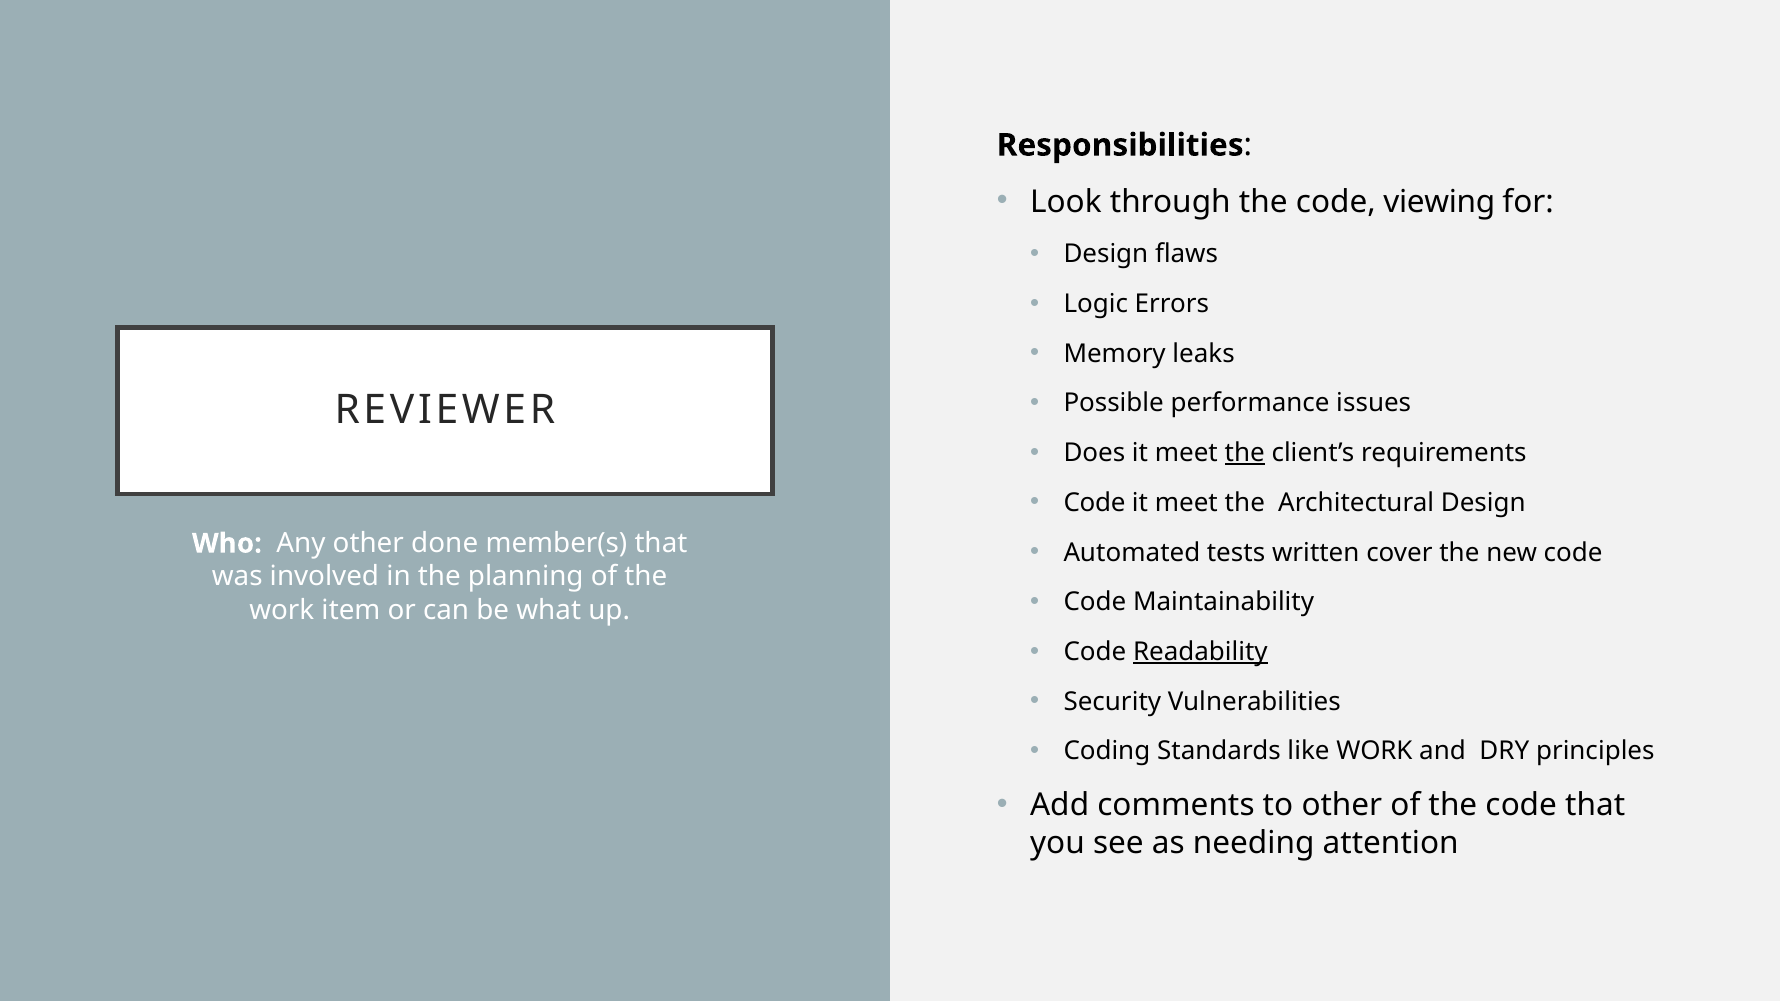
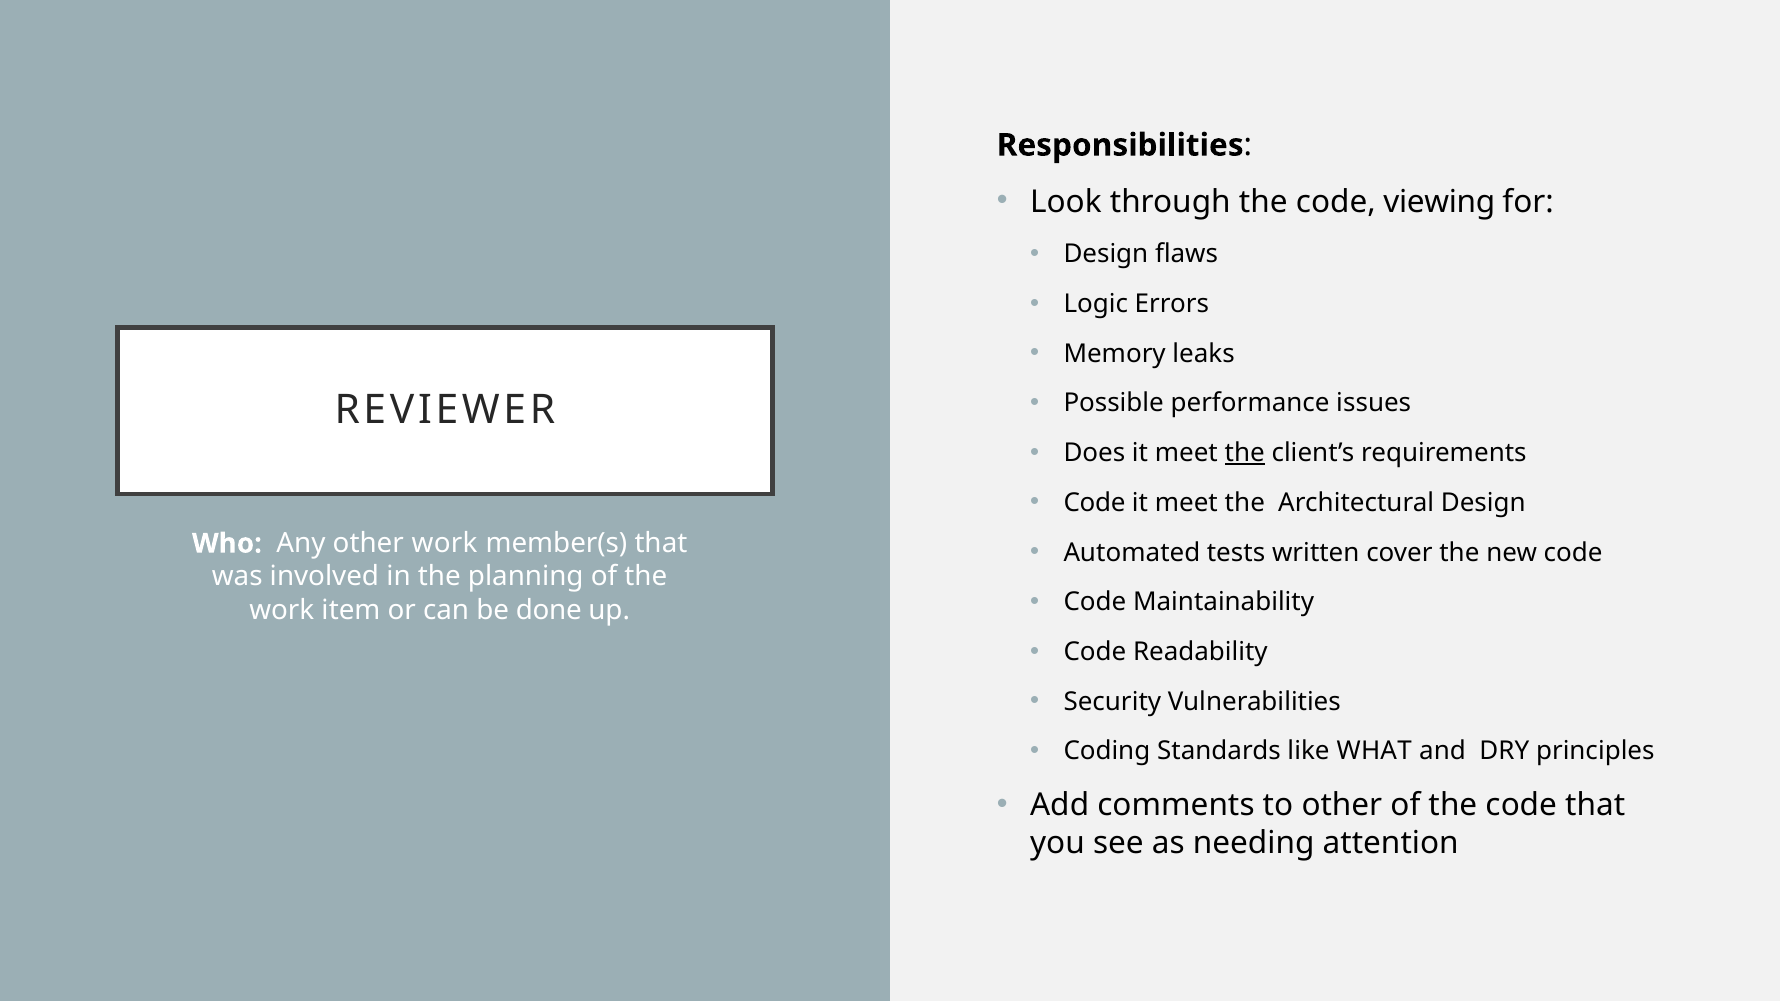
other done: done -> work
what: what -> done
Readability underline: present -> none
like WORK: WORK -> WHAT
